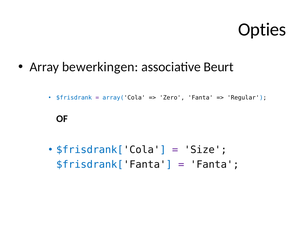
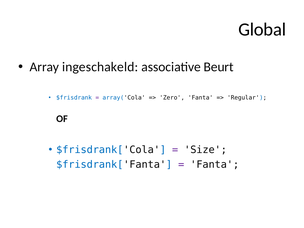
Opties: Opties -> Global
bewerkingen: bewerkingen -> ingeschakeld
